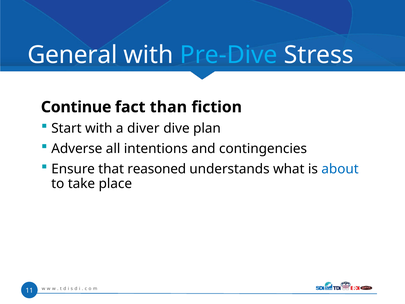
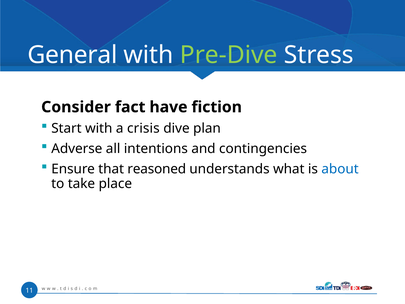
Pre-Dive colour: light blue -> light green
Continue: Continue -> Consider
than: than -> have
diver: diver -> crisis
